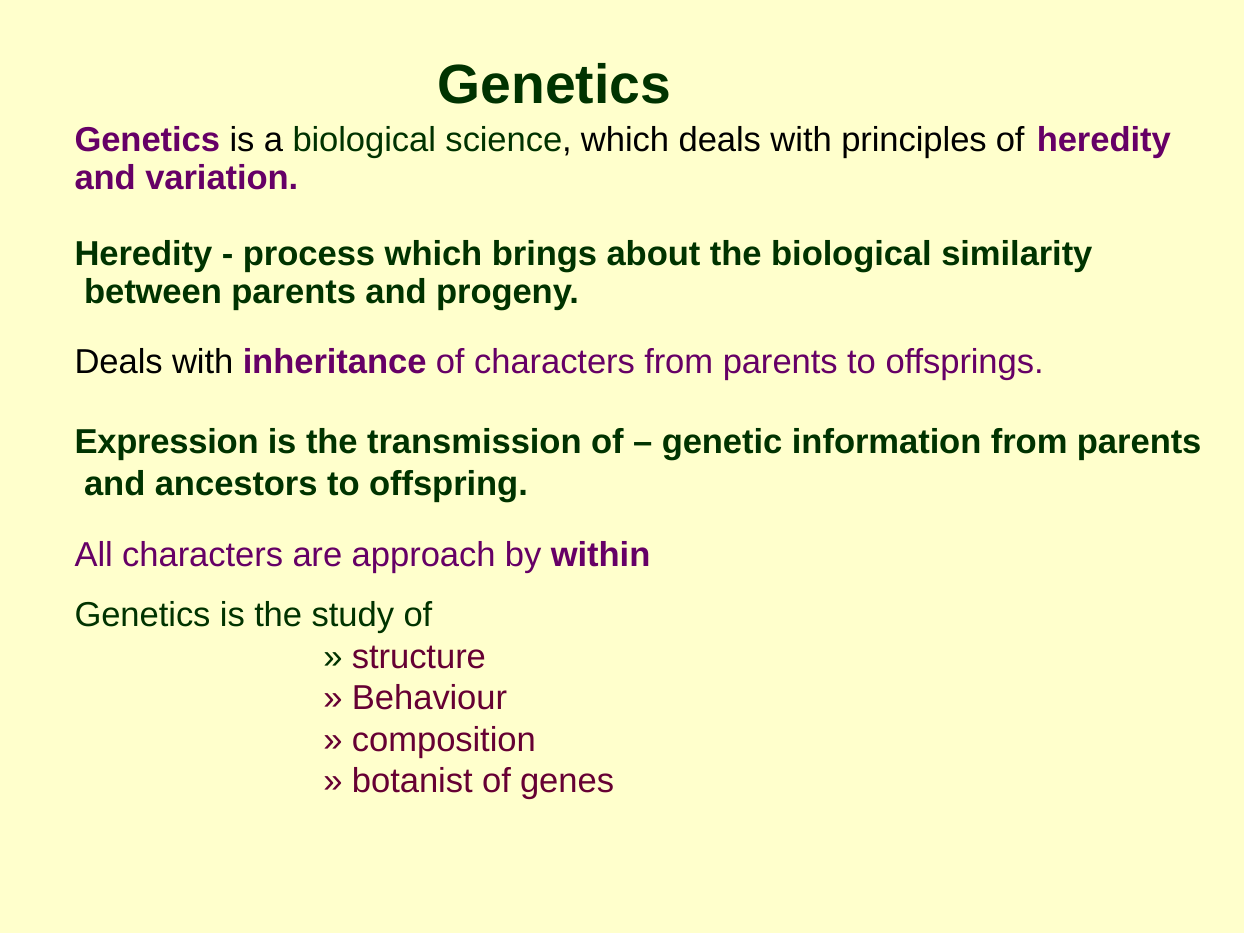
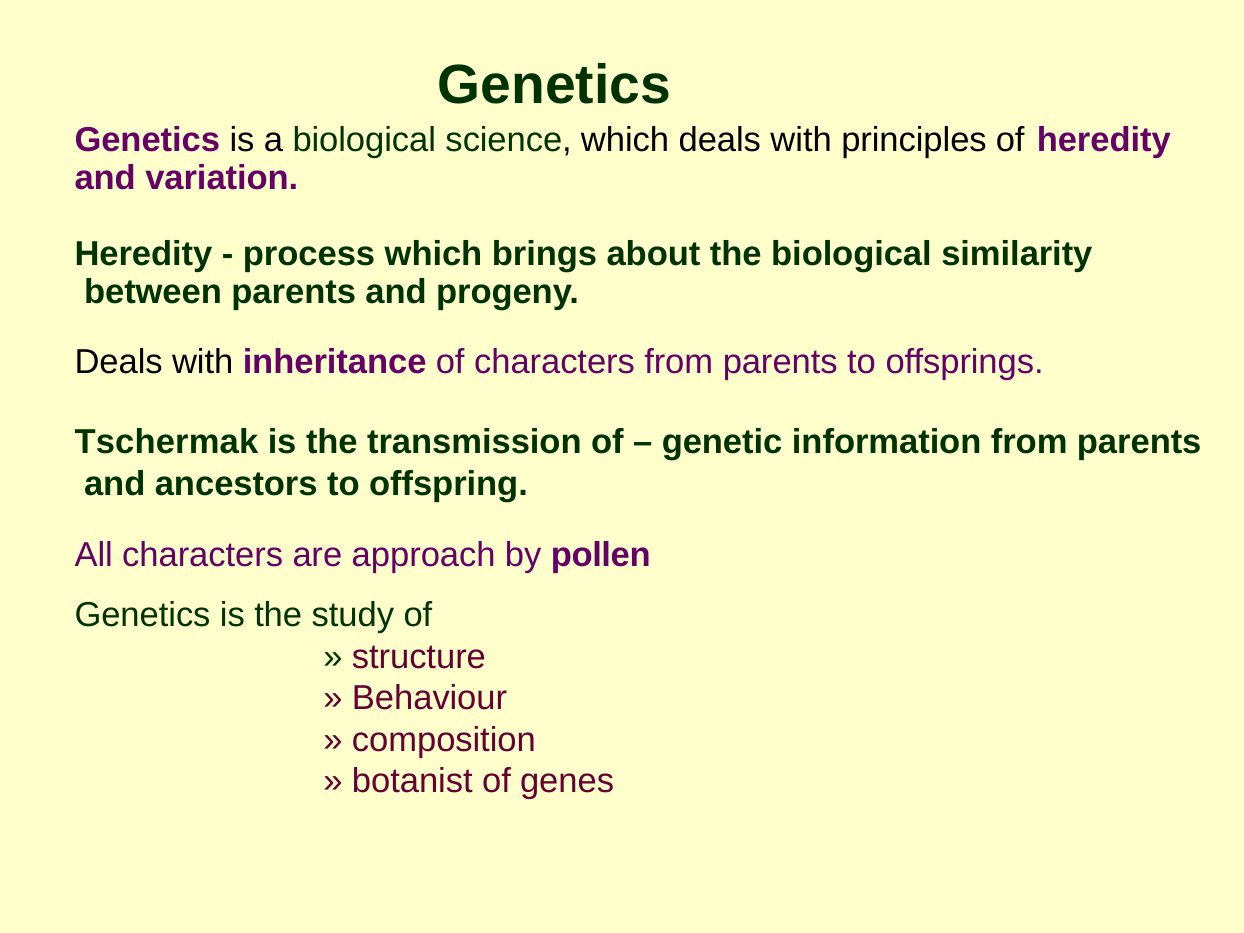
Expression: Expression -> Tschermak
within: within -> pollen
